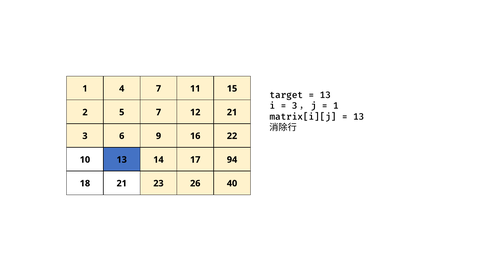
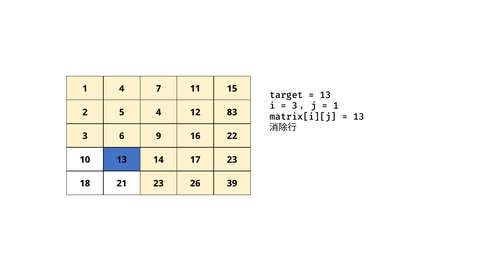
5 7: 7 -> 4
12 21: 21 -> 83
17 94: 94 -> 23
40: 40 -> 39
